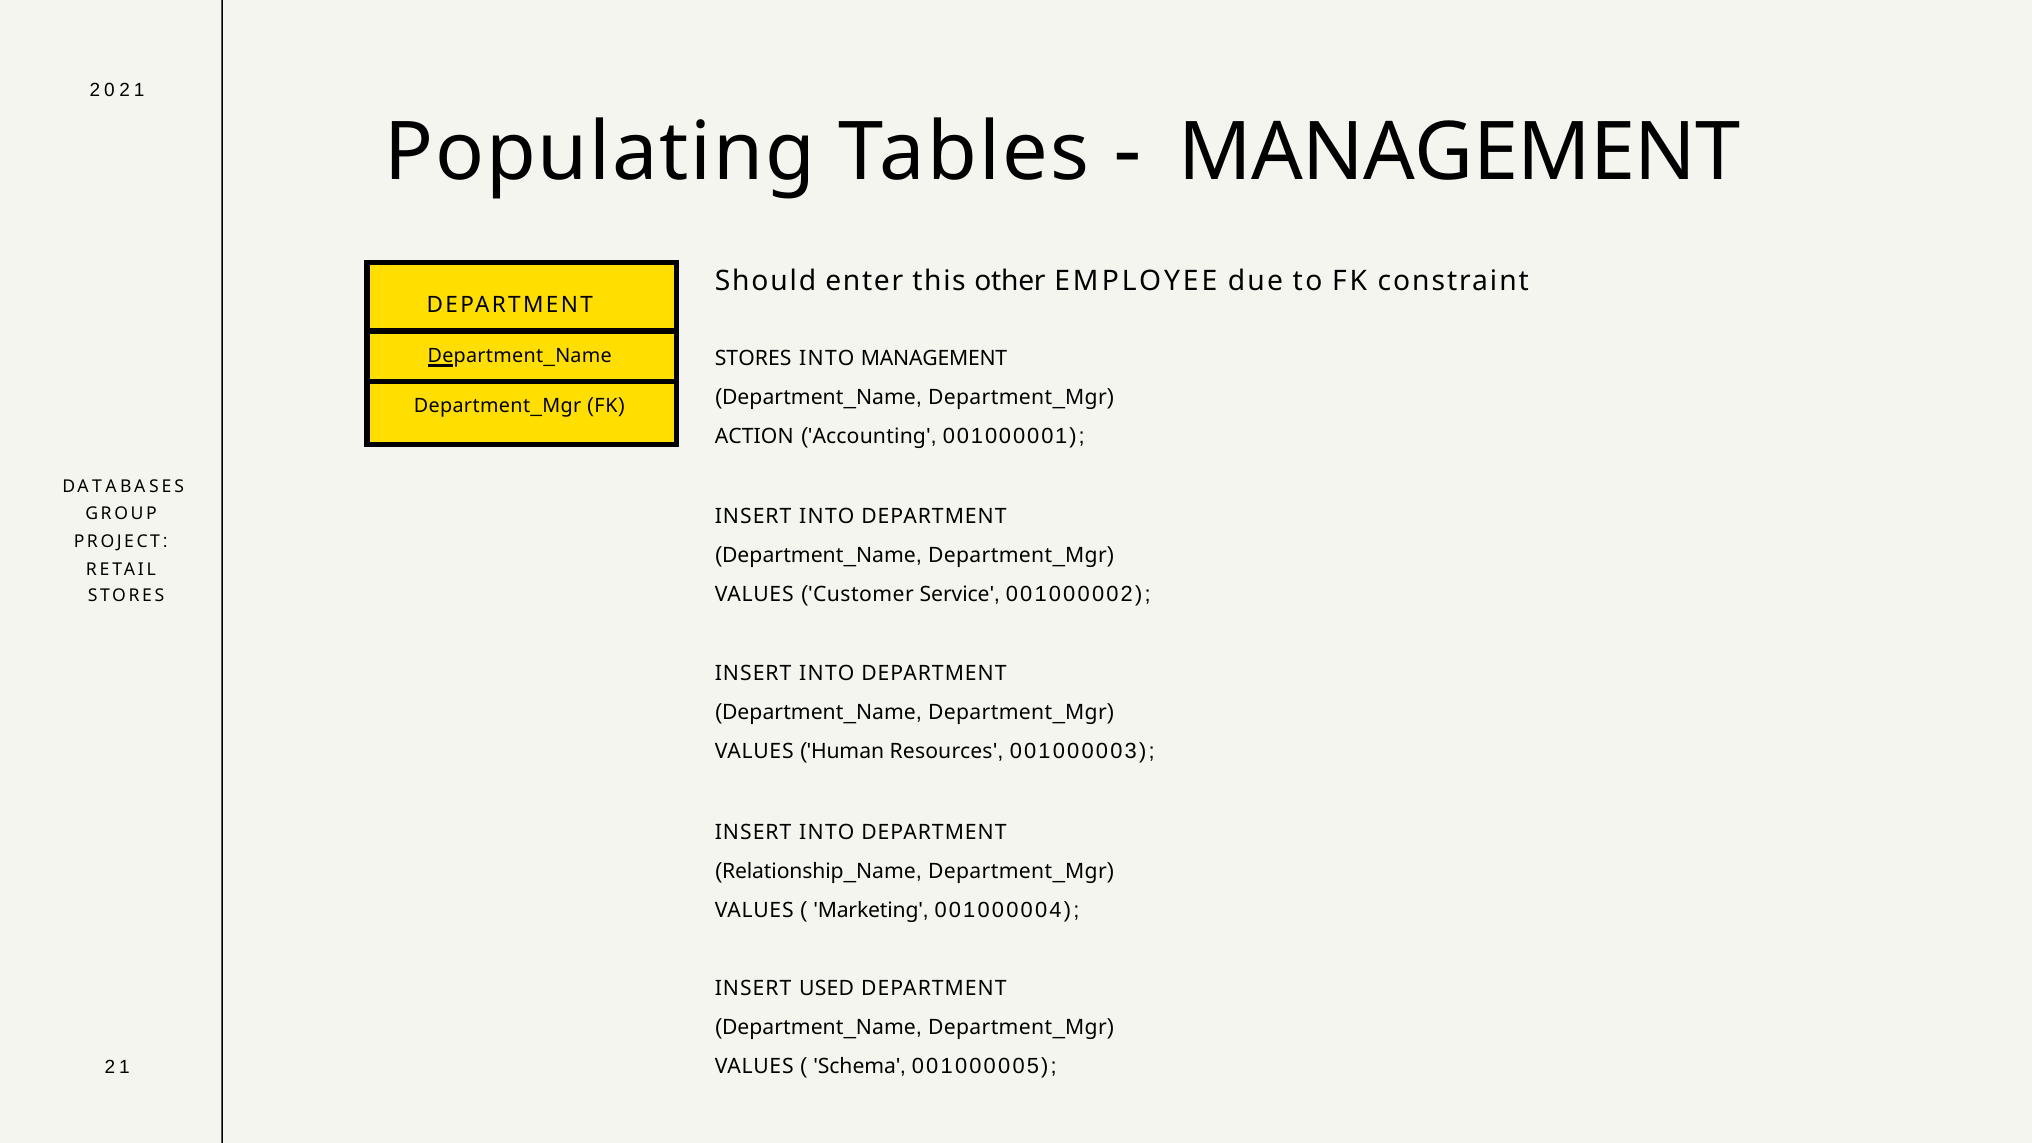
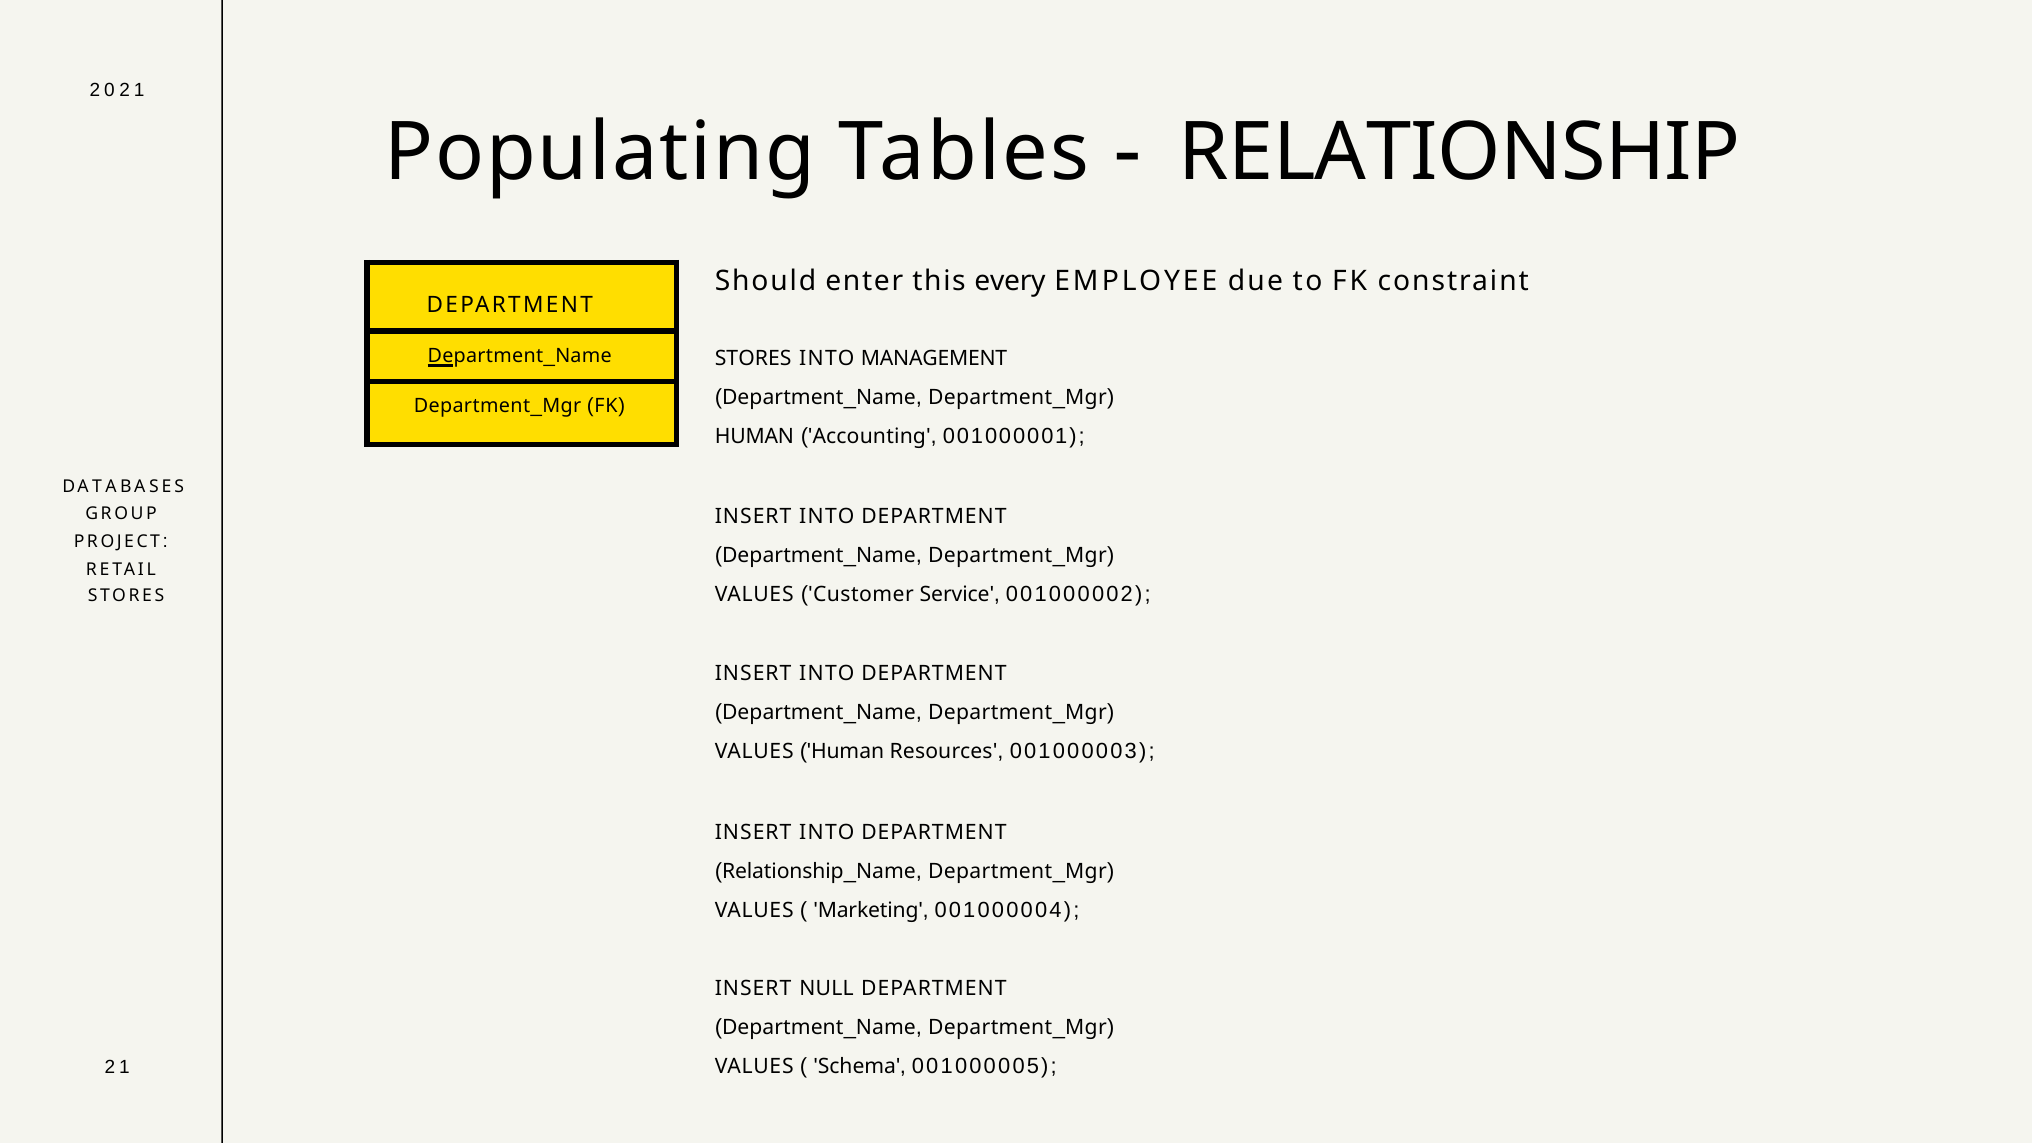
MANAGEMENT at (1460, 153): MANAGEMENT -> RELATIONSHIP
other: other -> every
ACTION at (754, 436): ACTION -> HUMAN
USED: USED -> NULL
